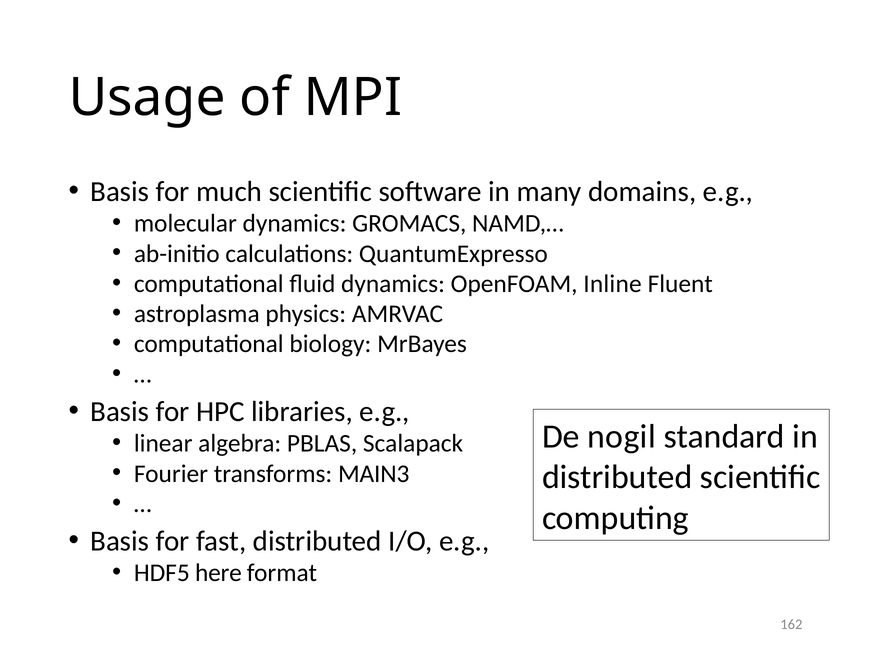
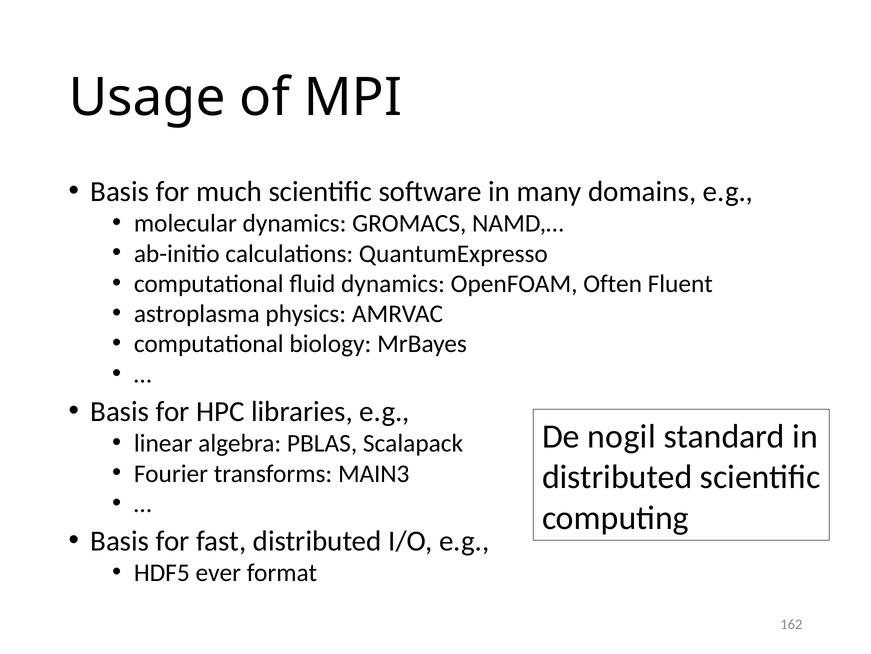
Inline: Inline -> Often
here: here -> ever
